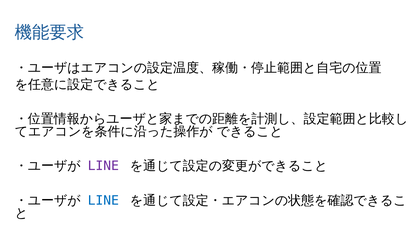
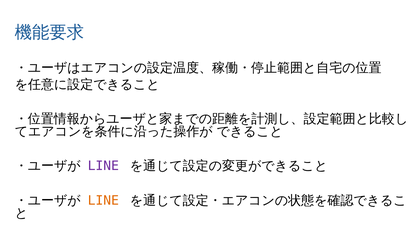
LINE at (103, 200) colour: blue -> orange
